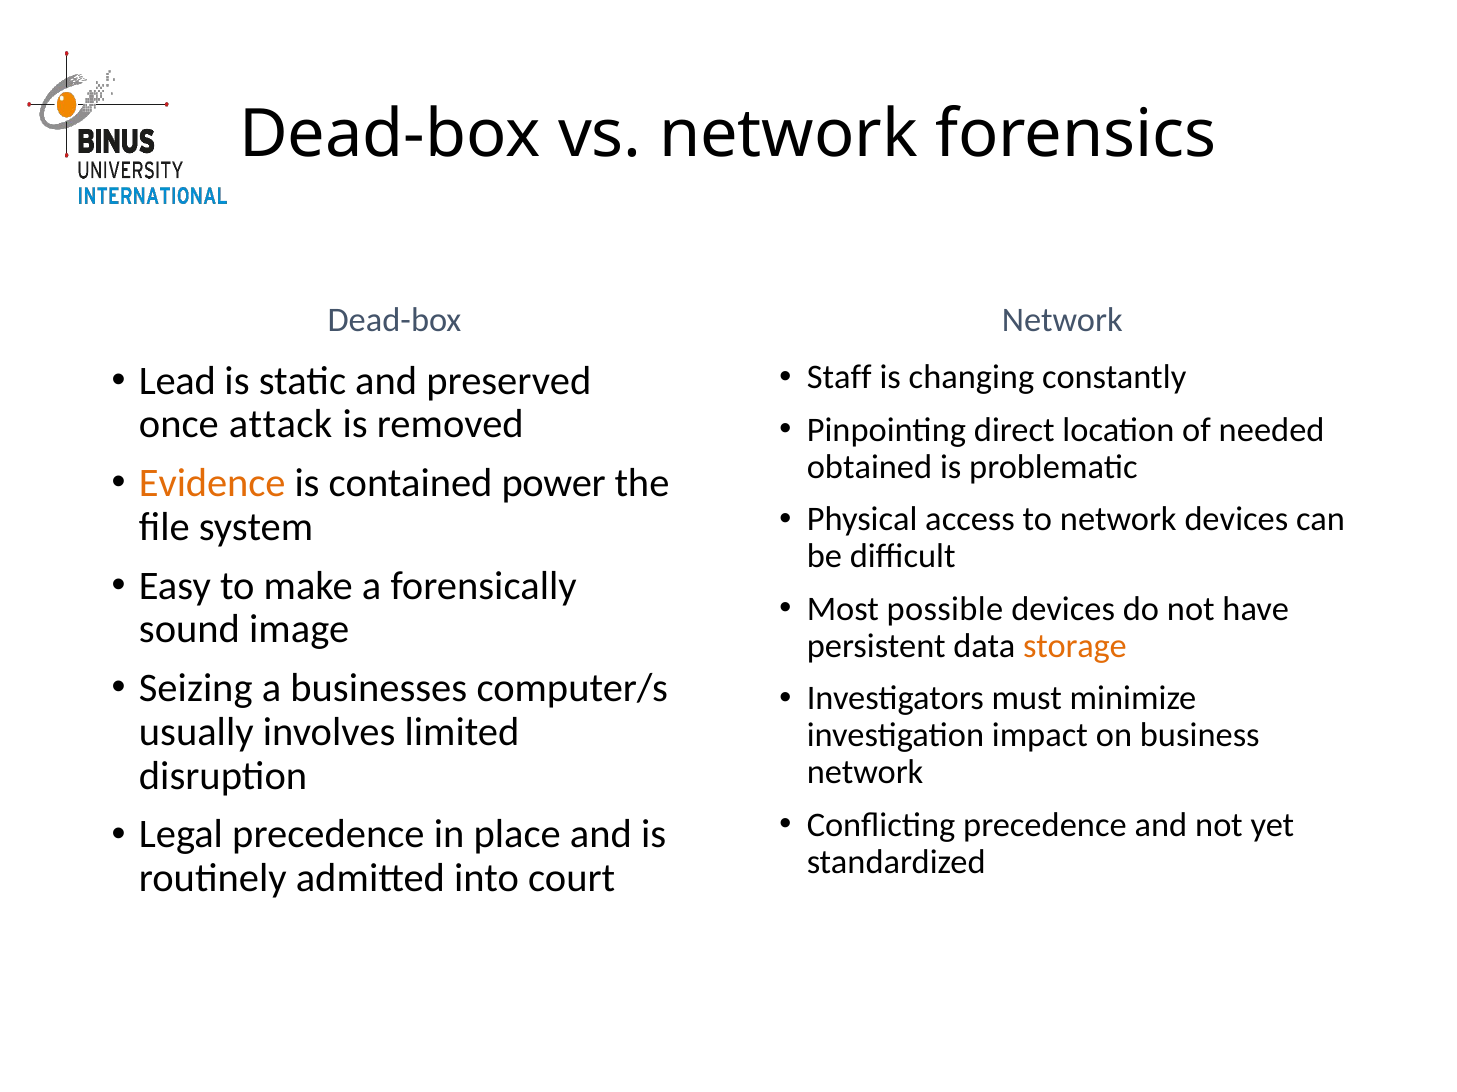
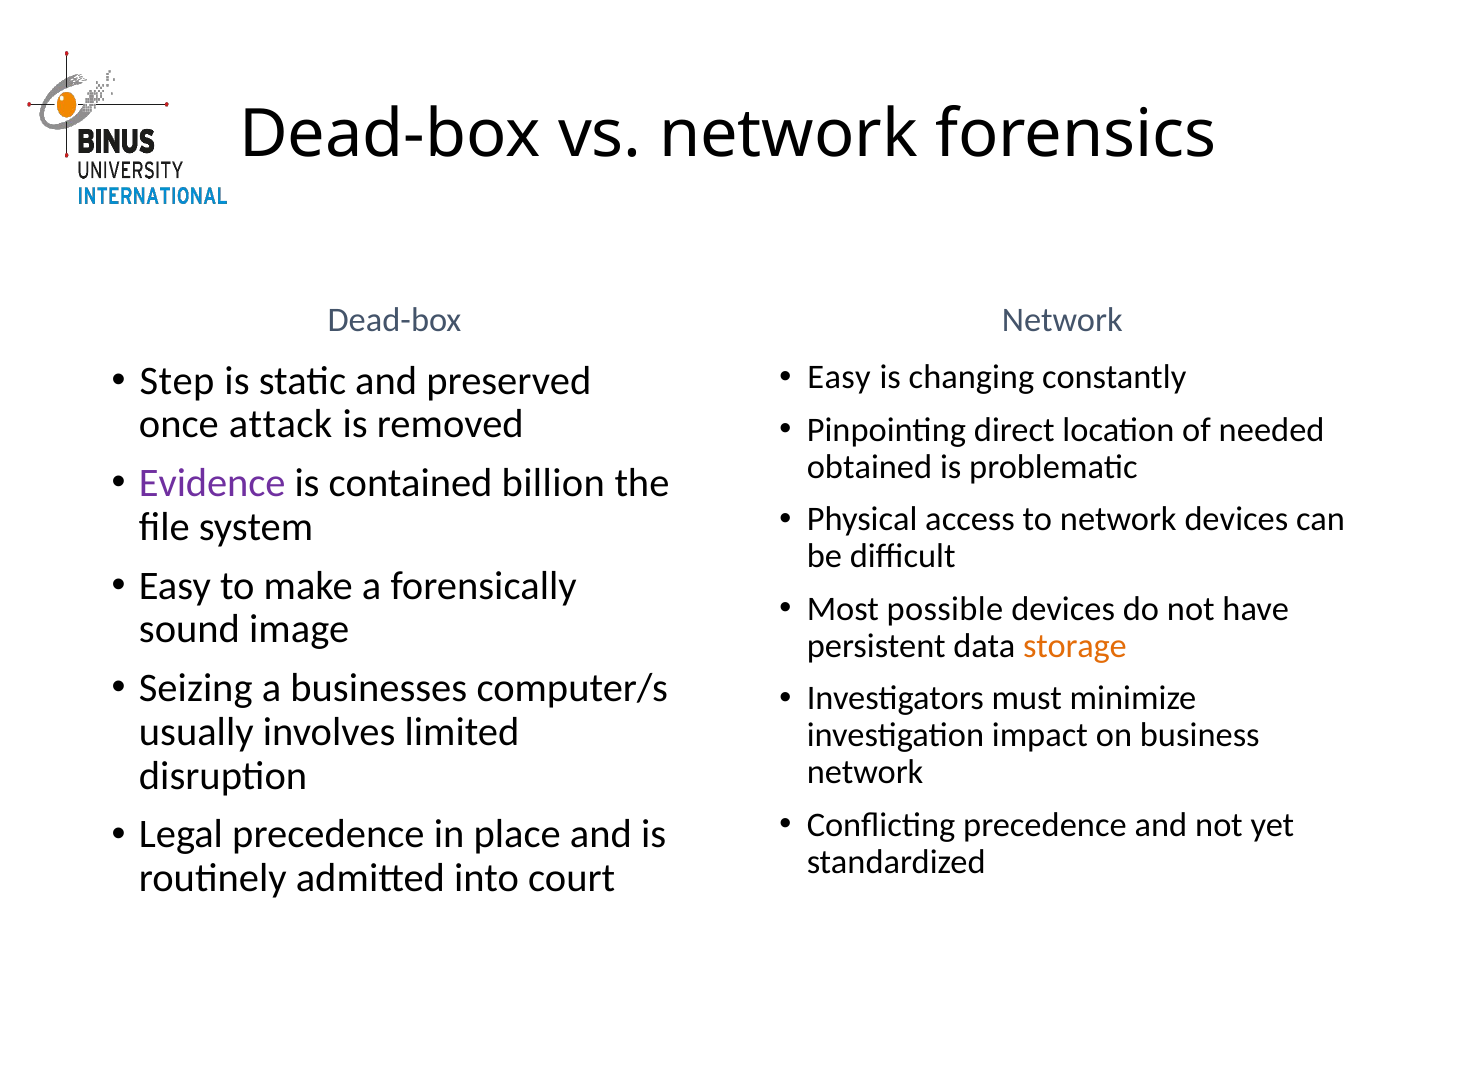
Staff at (839, 378): Staff -> Easy
Lead: Lead -> Step
Evidence colour: orange -> purple
power: power -> billion
